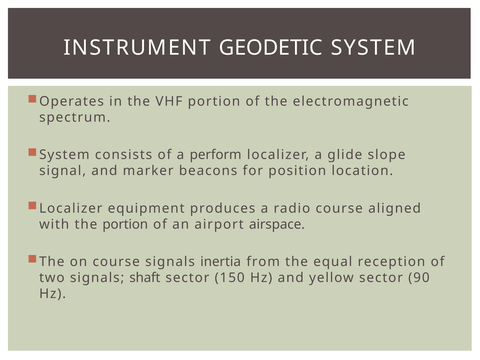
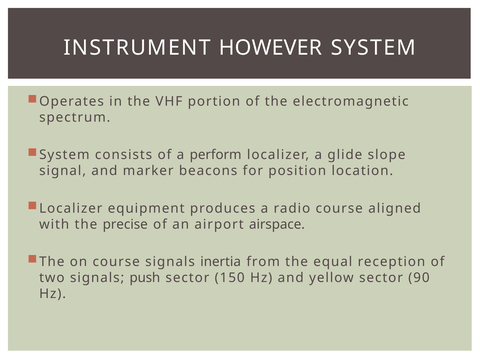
GEODETIC: GEODETIC -> HOWEVER
the portion: portion -> precise
shaft: shaft -> push
